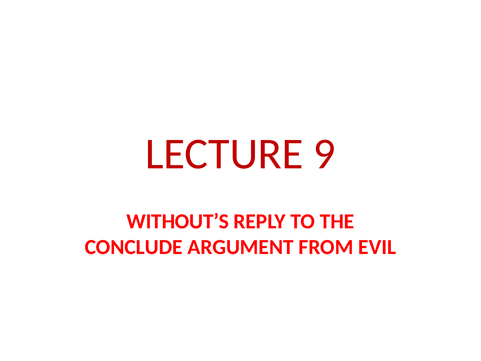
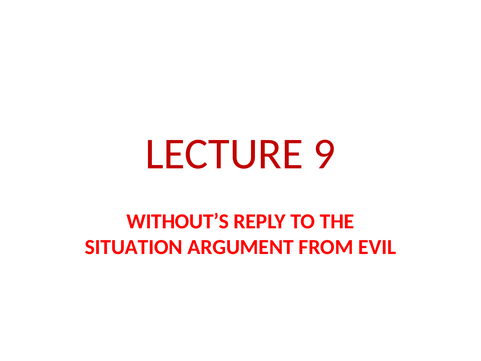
CONCLUDE: CONCLUDE -> SITUATION
